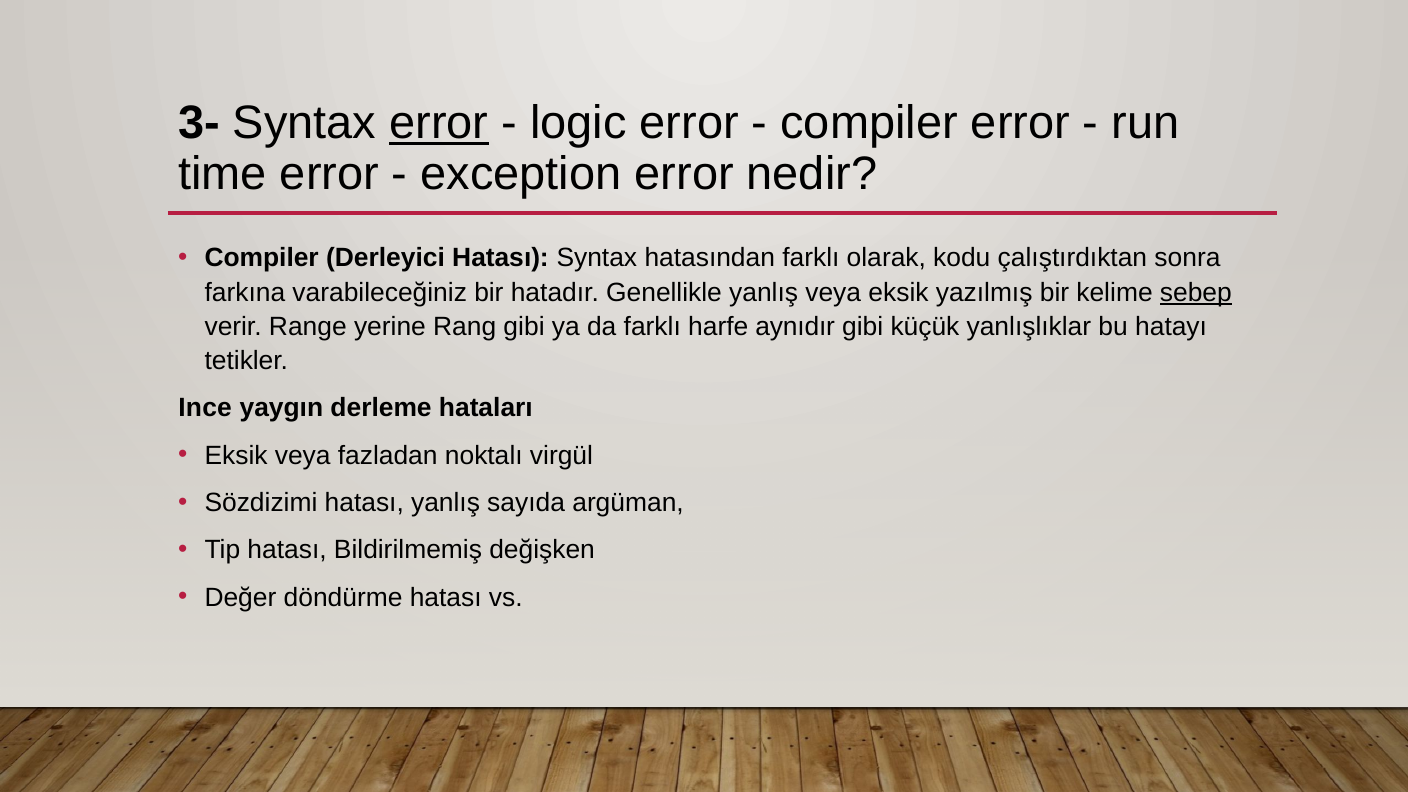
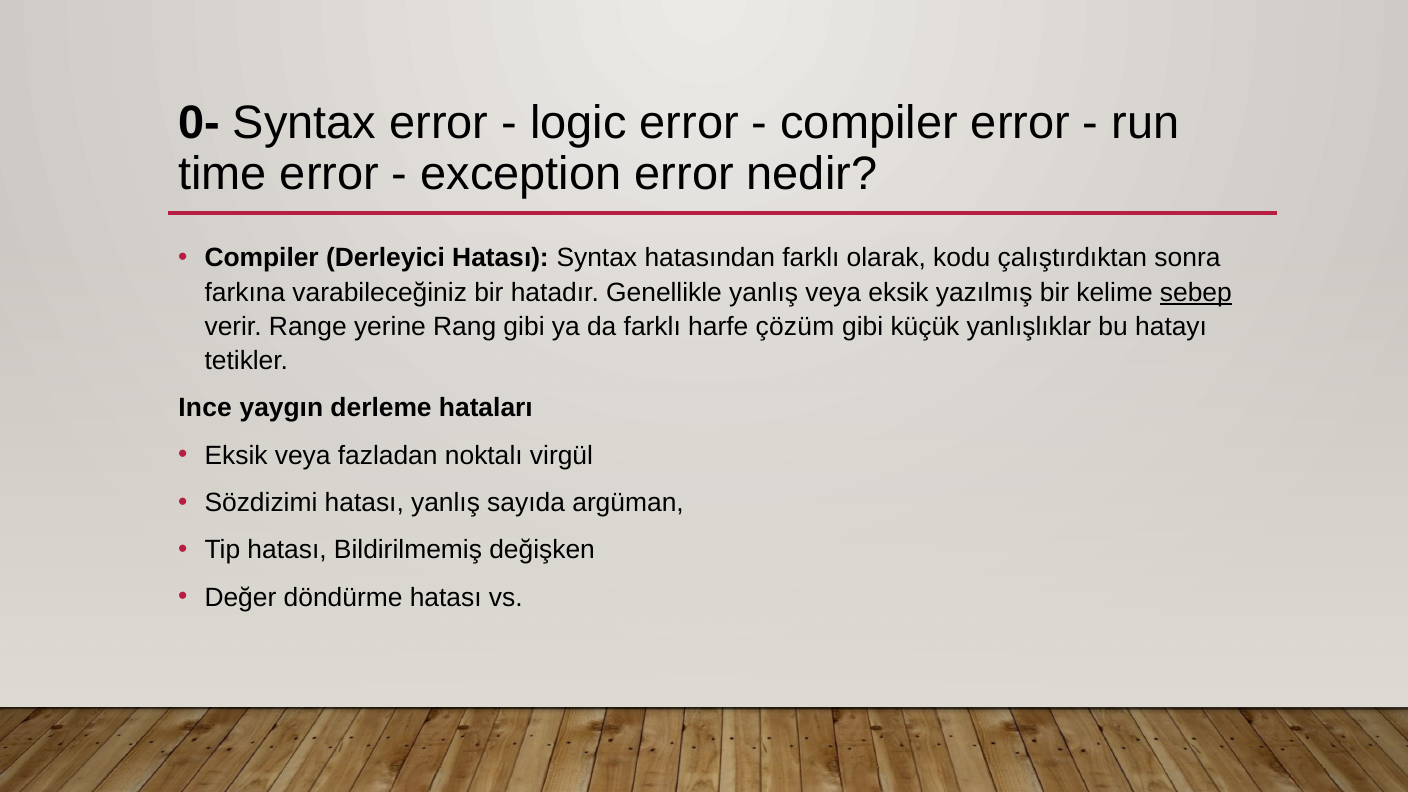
3-: 3- -> 0-
error at (439, 123) underline: present -> none
aynıdır: aynıdır -> çözüm
